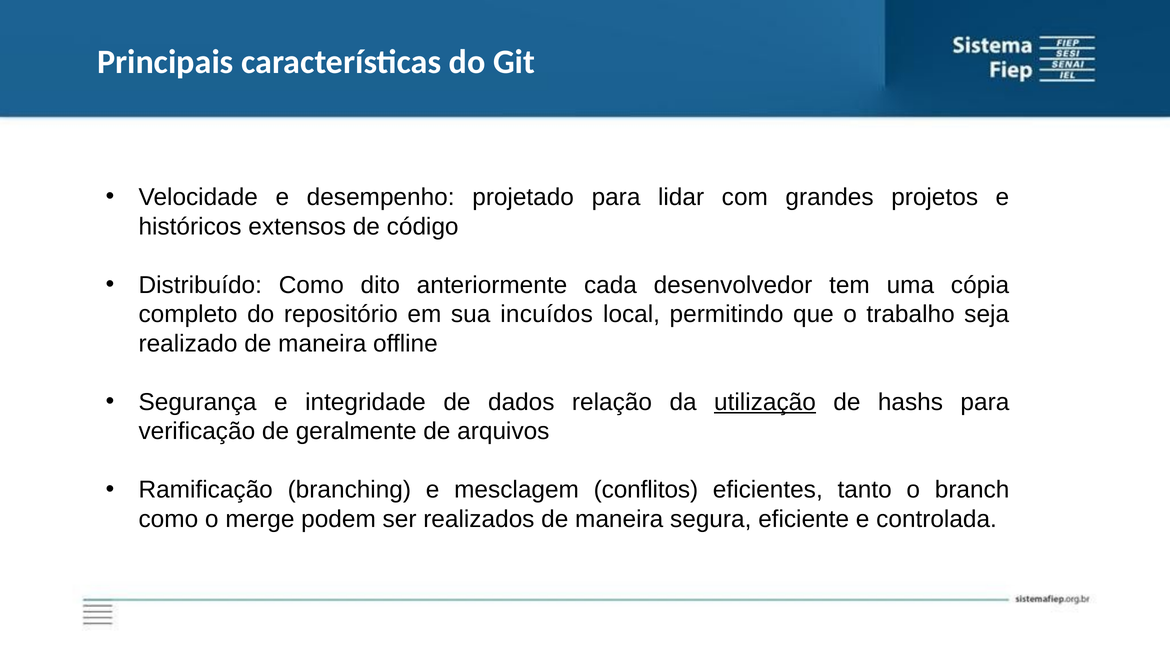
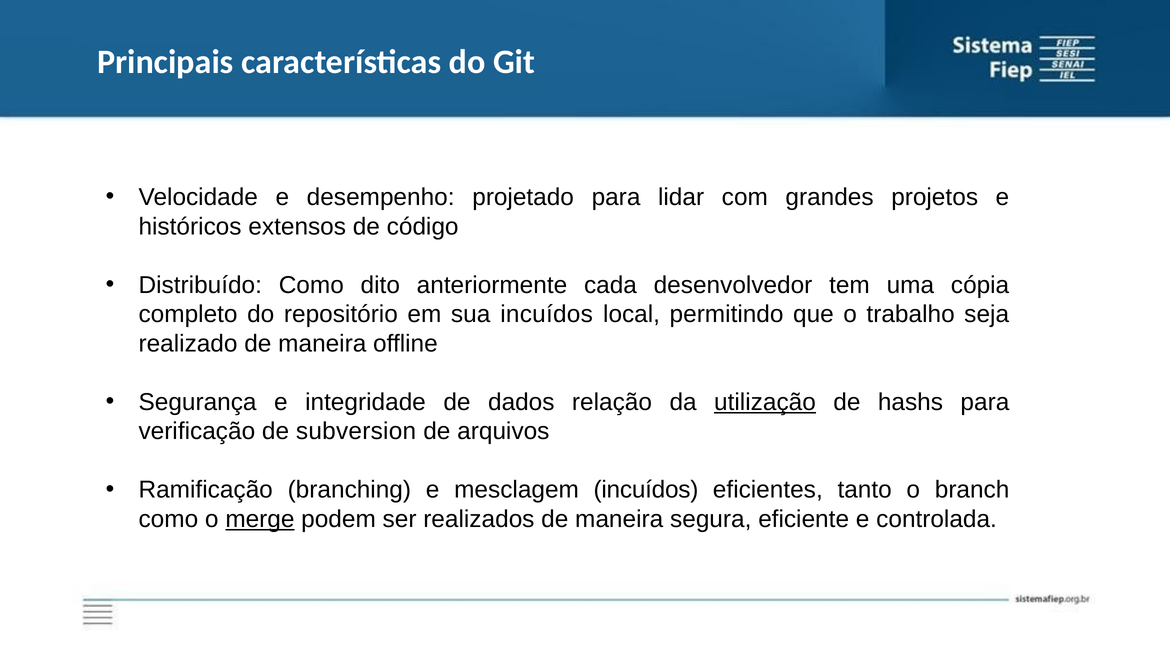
geralmente: geralmente -> subversion
mesclagem conflitos: conflitos -> incuídos
merge underline: none -> present
